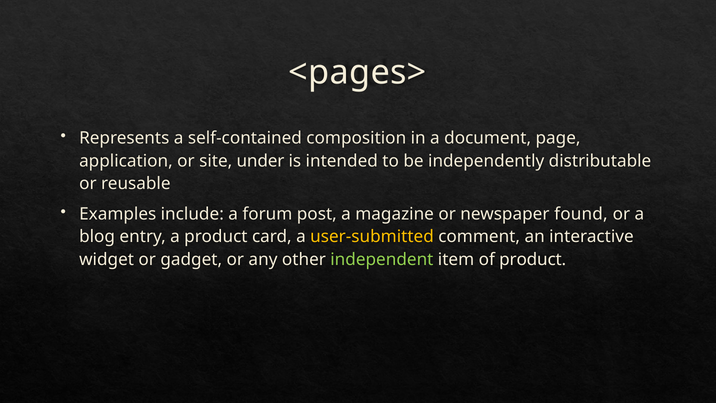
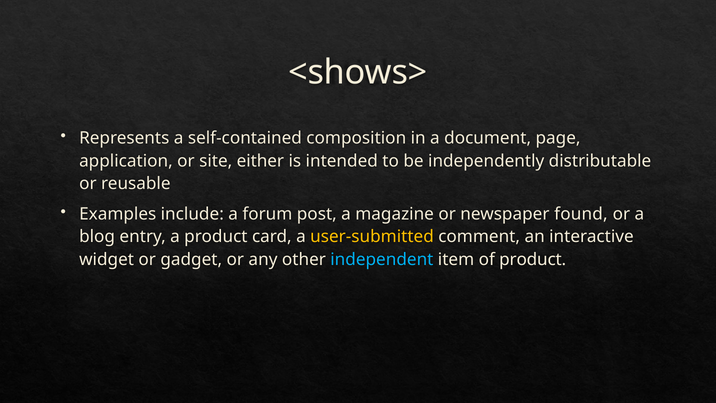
<pages>: <pages> -> <shows>
under: under -> either
independent colour: light green -> light blue
